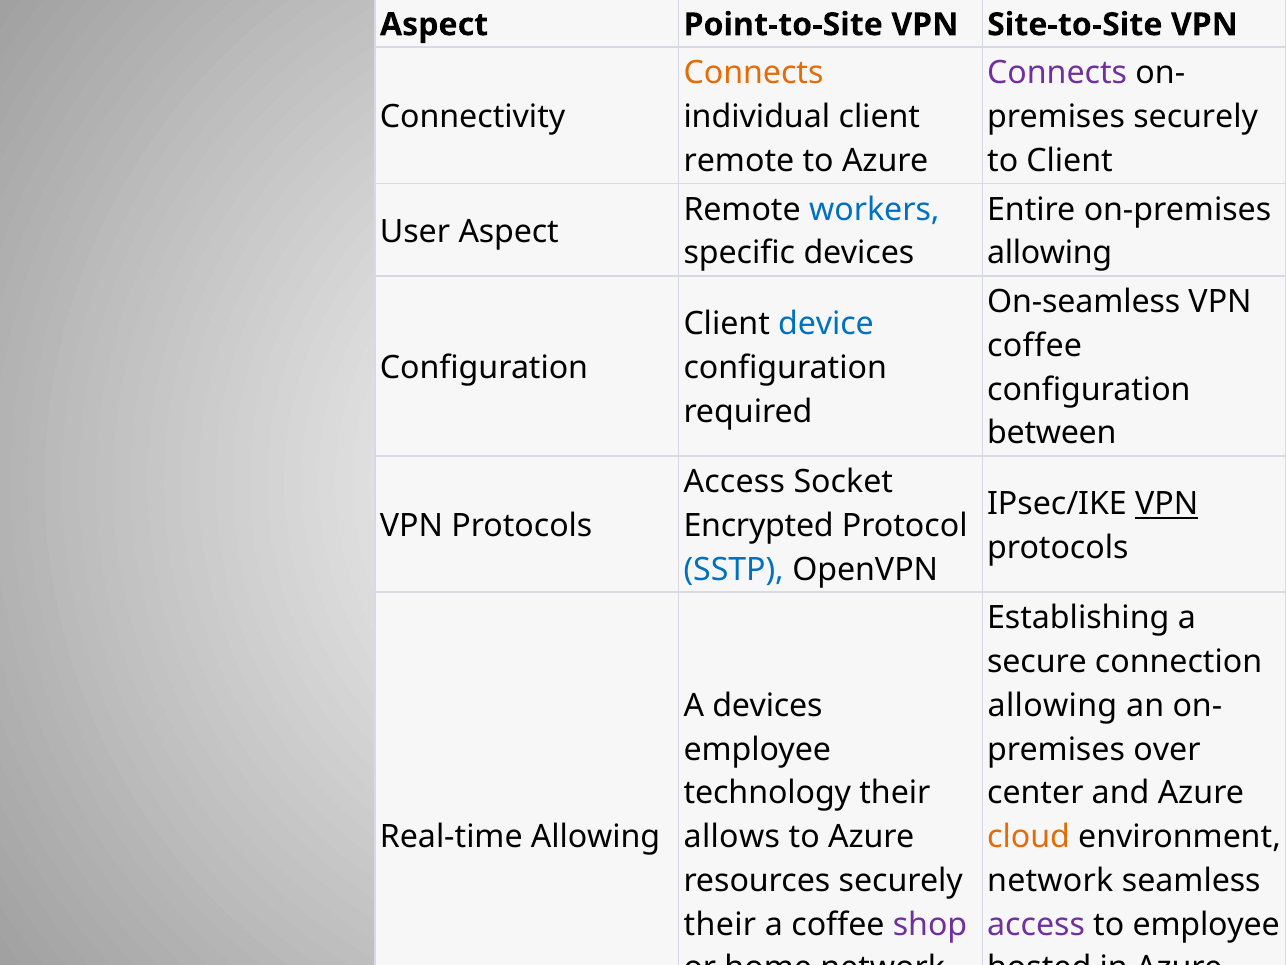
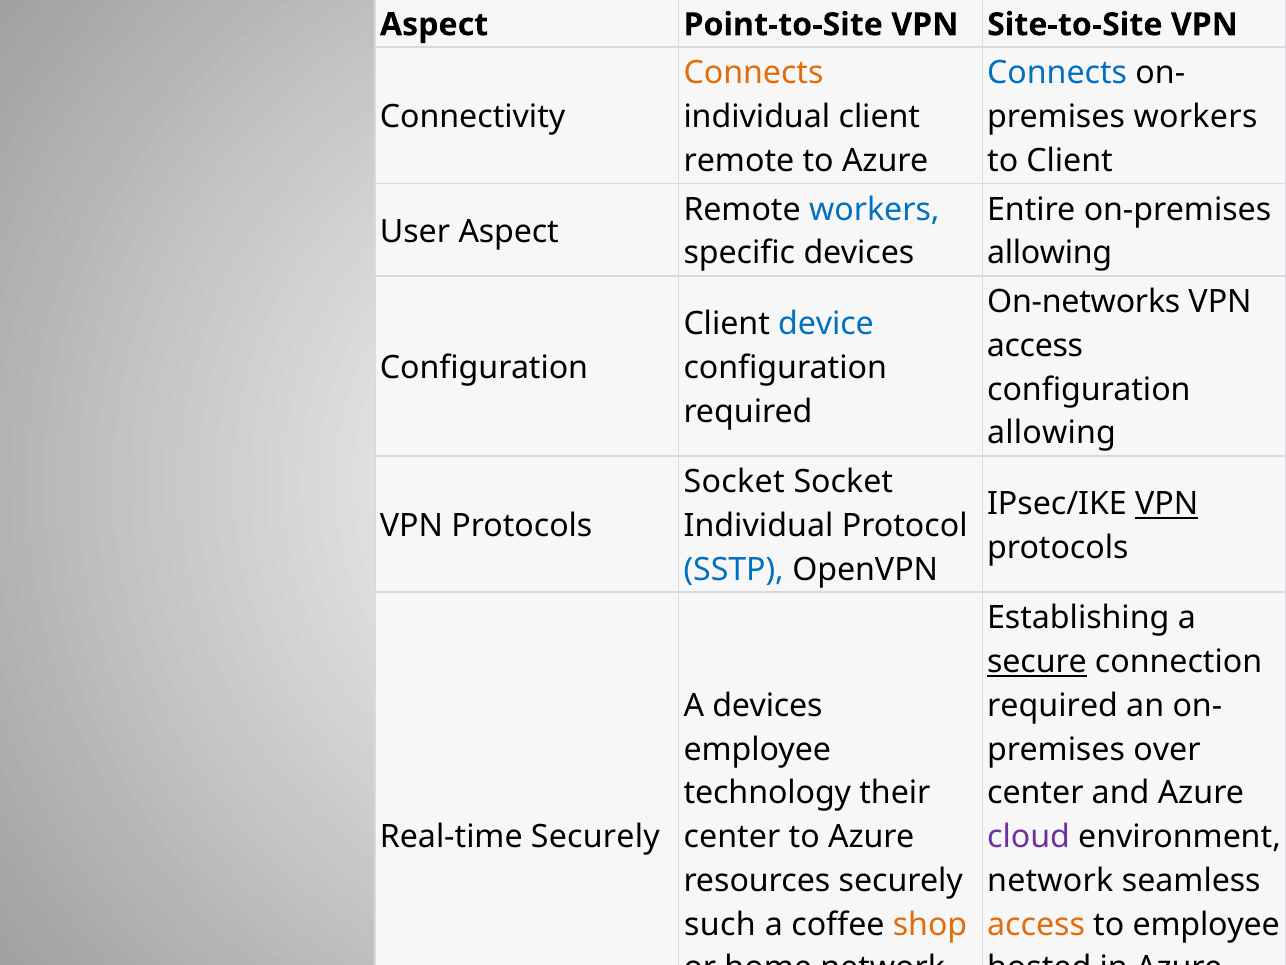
Connects at (1057, 73) colour: purple -> blue
securely at (1196, 117): securely -> workers
On-seamless: On-seamless -> On-networks
coffee at (1035, 346): coffee -> access
between at (1052, 433): between -> allowing
Access at (734, 482): Access -> Socket
Encrypted at (759, 525): Encrypted -> Individual
secure underline: none -> present
allowing at (1052, 705): allowing -> required
Real-time Allowing: Allowing -> Securely
allows at (732, 837): allows -> center
cloud colour: orange -> purple
their at (720, 924): their -> such
shop colour: purple -> orange
access at (1036, 924) colour: purple -> orange
